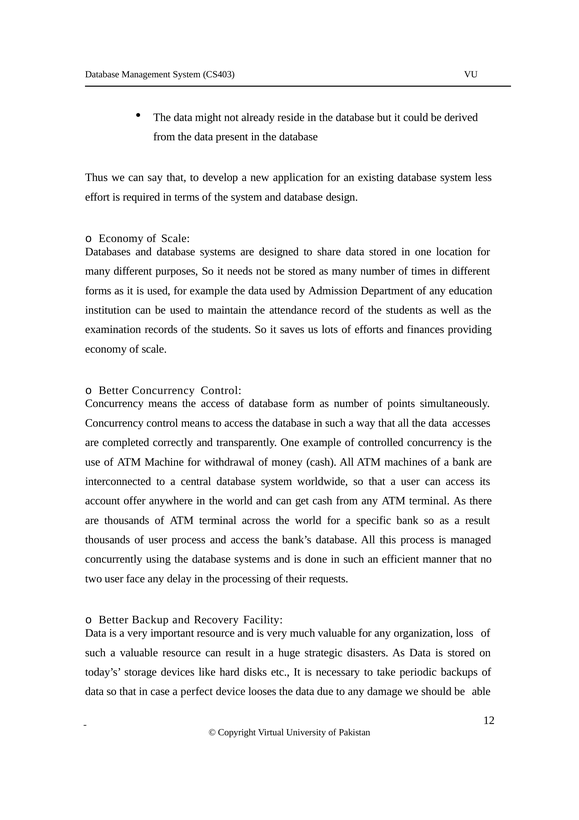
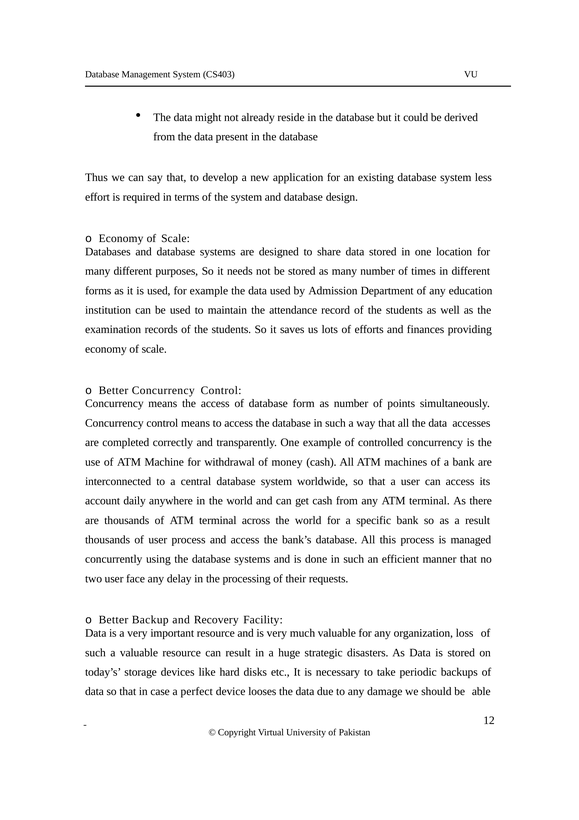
offer: offer -> daily
